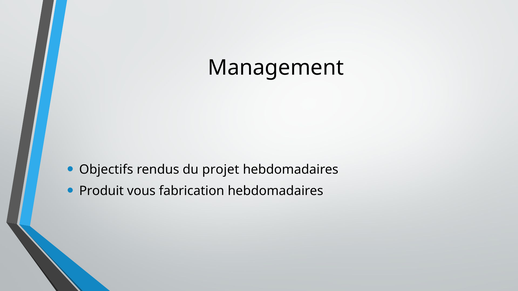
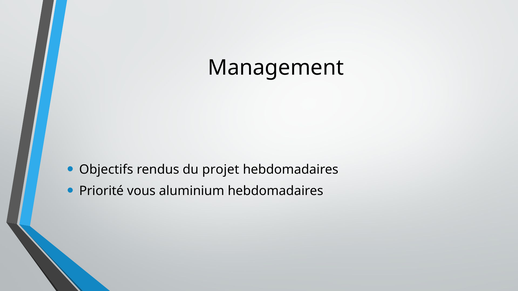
Produit: Produit -> Priorité
fabrication: fabrication -> aluminium
